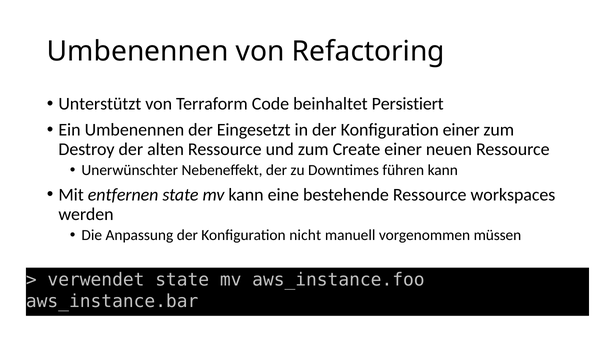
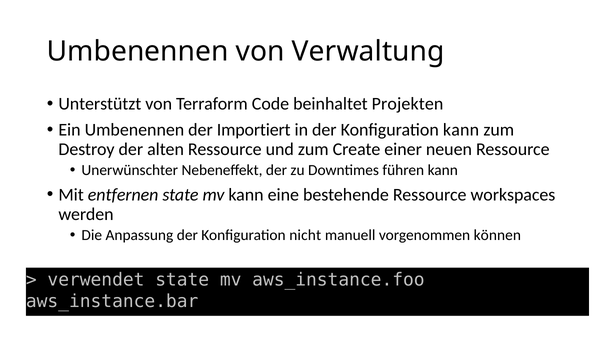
Refactoring: Refactoring -> Verwaltung
Persistiert: Persistiert -> Projekten
Eingesetzt: Eingesetzt -> Importiert
Konfiguration einer: einer -> kann
müssen: müssen -> können
